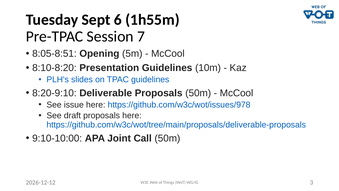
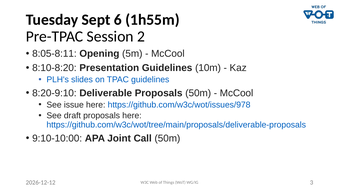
7: 7 -> 2
8:05-8:51: 8:05-8:51 -> 8:05-8:11
